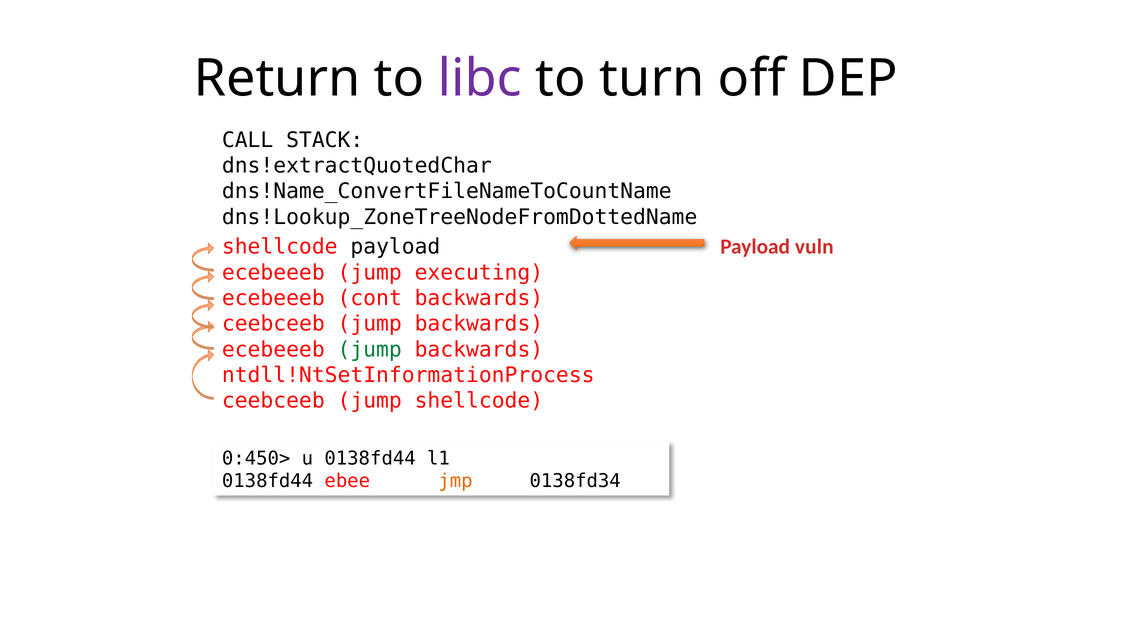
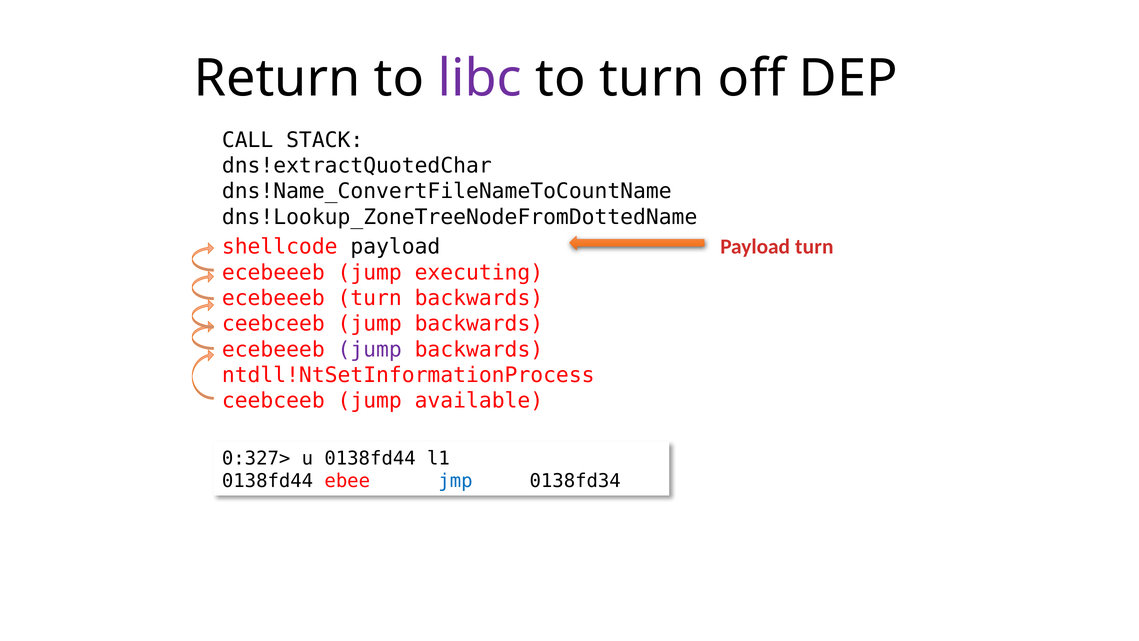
Payload vuln: vuln -> turn
ecebeeeb cont: cont -> turn
jump at (370, 349) colour: green -> purple
jump shellcode: shellcode -> available
0:450>: 0:450> -> 0:327>
jmp colour: orange -> blue
